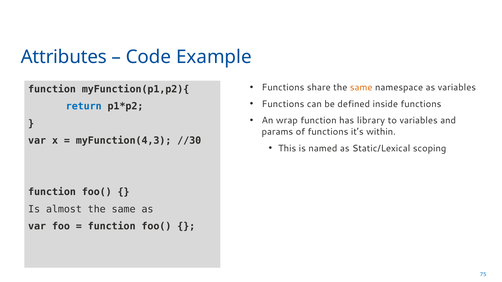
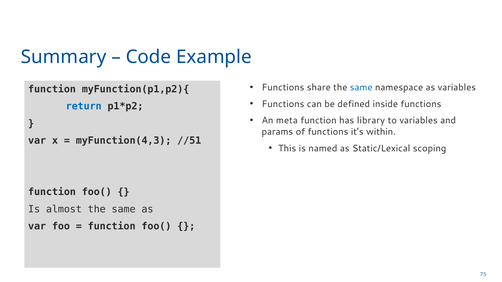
Attributes: Attributes -> Summary
same at (361, 88) colour: orange -> blue
wrap: wrap -> meta
//30: //30 -> //51
